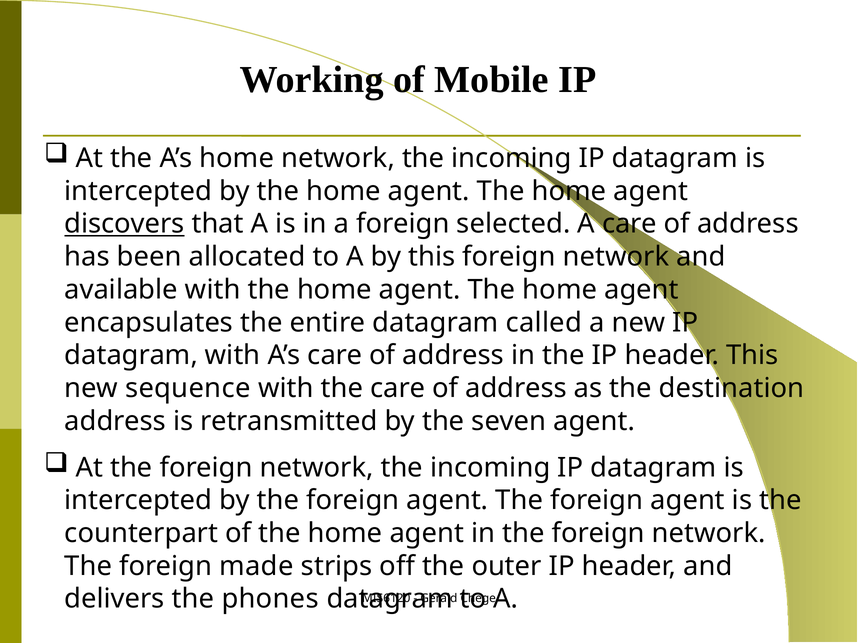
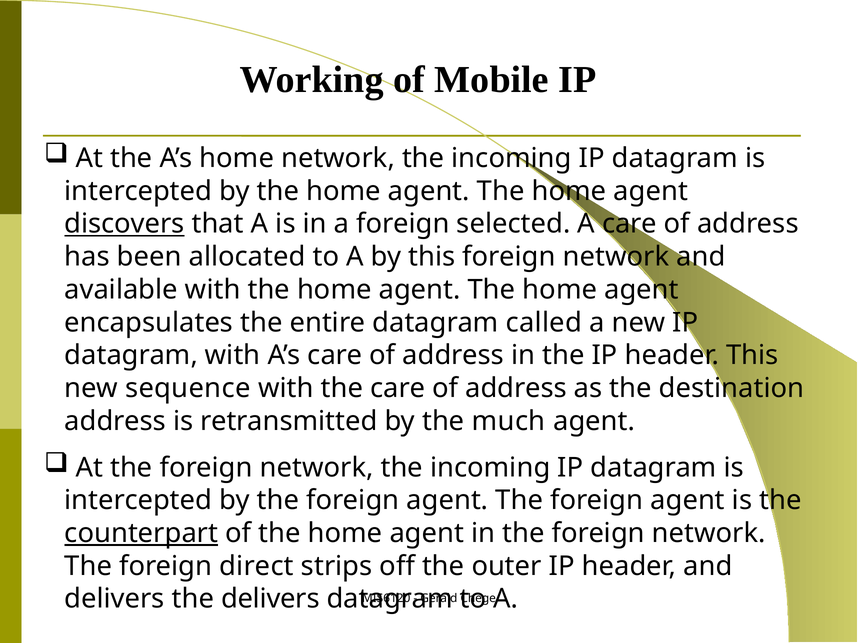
seven: seven -> much
counterpart underline: none -> present
made: made -> direct
the phones: phones -> delivers
